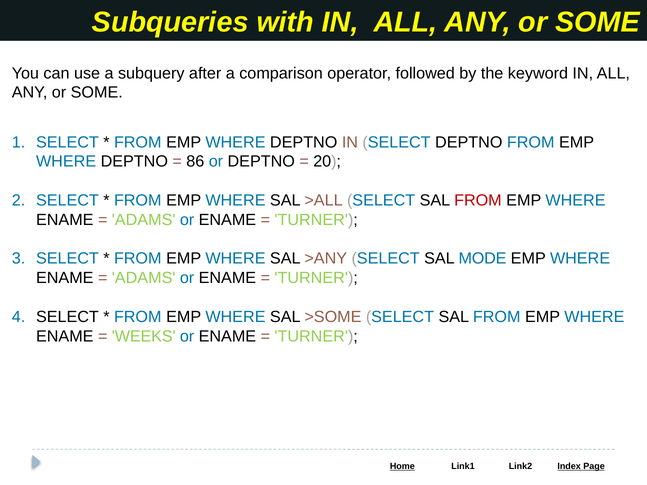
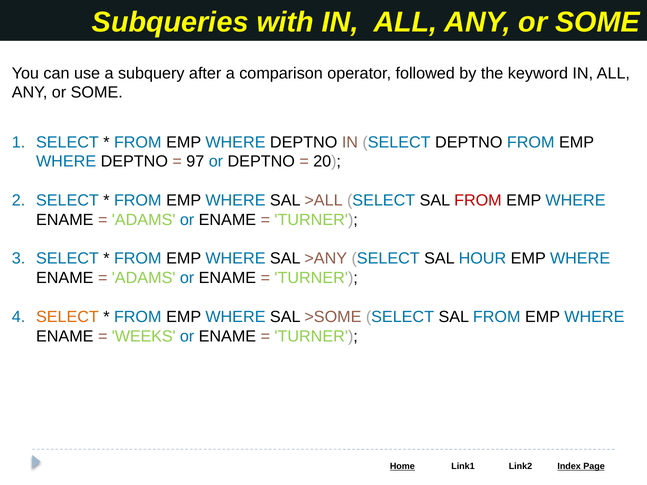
86: 86 -> 97
MODE: MODE -> HOUR
SELECT at (67, 317) colour: black -> orange
